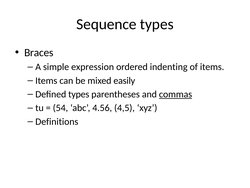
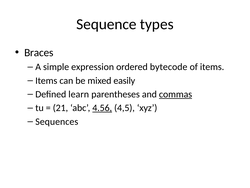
indenting: indenting -> bytecode
Defined types: types -> learn
54: 54 -> 21
4.56 underline: none -> present
Definitions: Definitions -> Sequences
